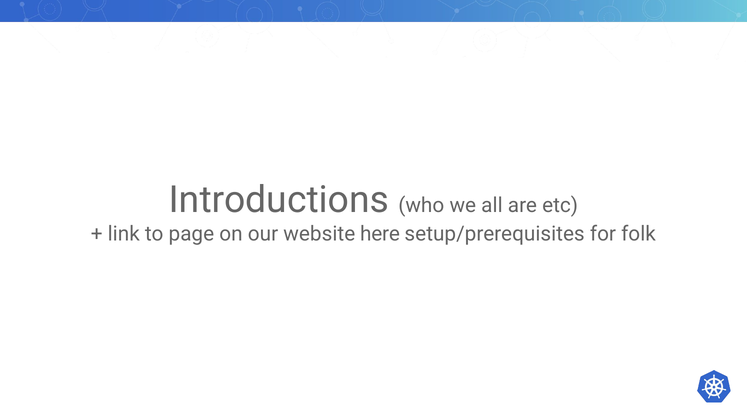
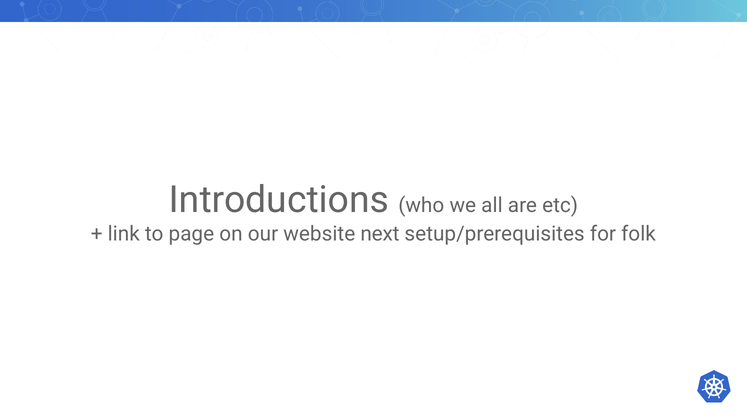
here: here -> next
